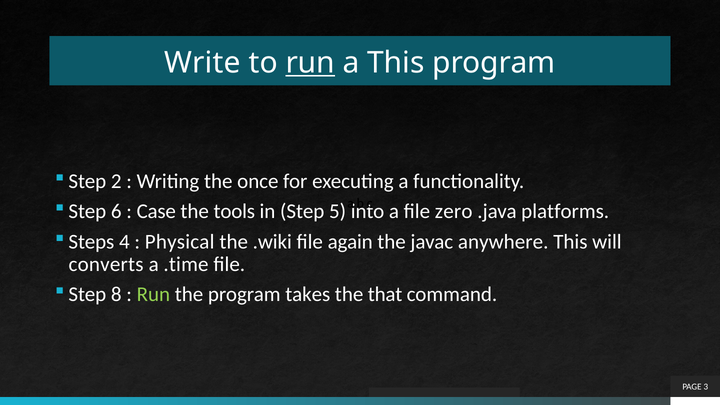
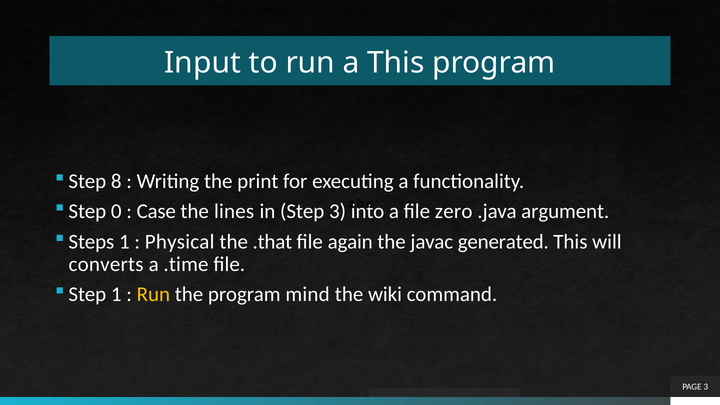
Write: Write -> Input
run at (310, 63) underline: present -> none
2: 2 -> 8
once: once -> print
6: 6 -> 0
tools: tools -> lines
Step 5: 5 -> 3
platforms: platforms -> argument
Steps 4: 4 -> 1
.wiki: .wiki -> .that
anywhere: anywhere -> generated
Step 8: 8 -> 1
Run at (153, 294) colour: light green -> yellow
takes: takes -> mind
that: that -> wiki
